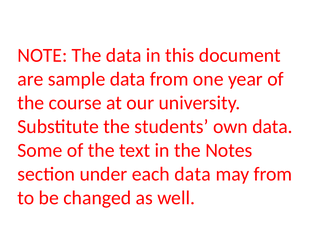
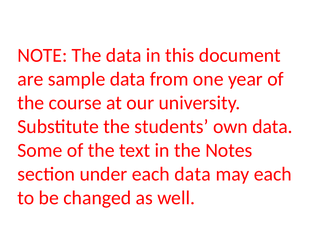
may from: from -> each
